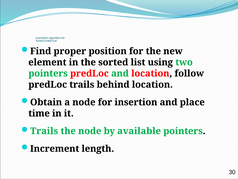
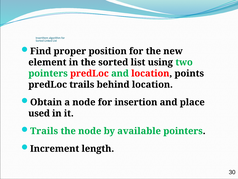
follow: follow -> points
time: time -> used
